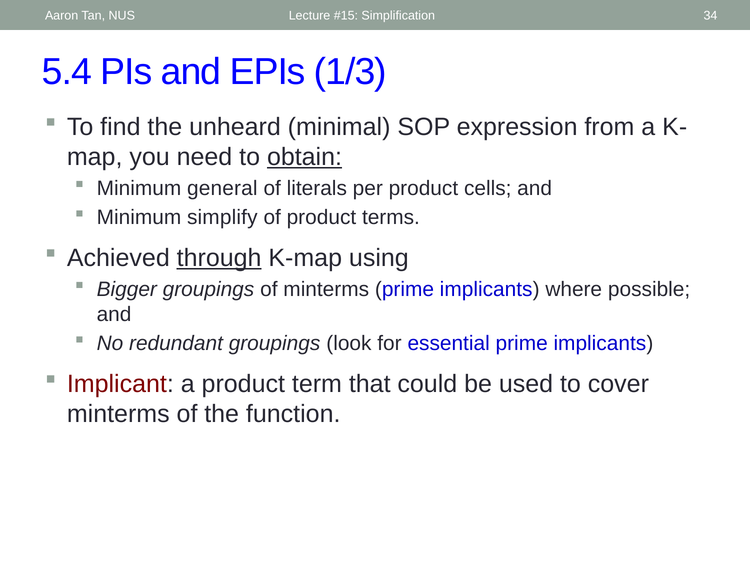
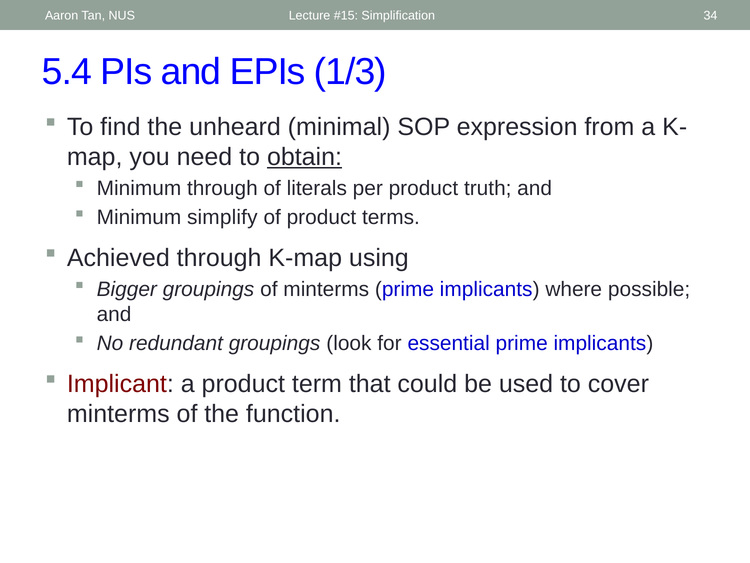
Minimum general: general -> through
cells: cells -> truth
through at (219, 258) underline: present -> none
